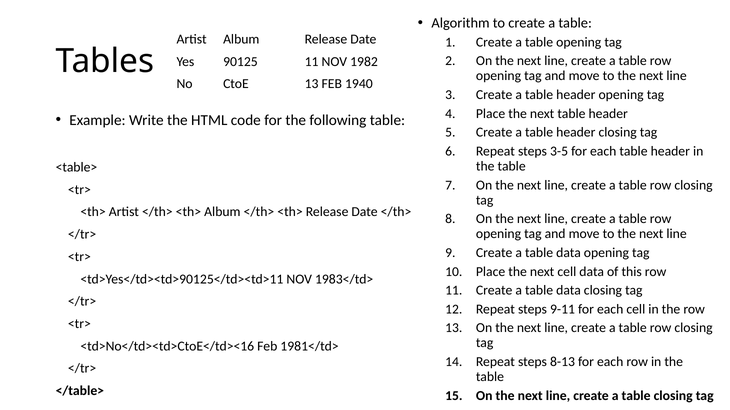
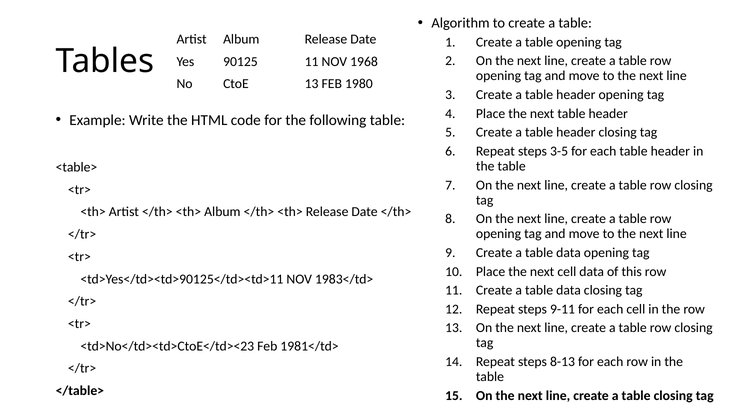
1982: 1982 -> 1968
1940: 1940 -> 1980
<td>No</td><td>CtoE</td><16: <td>No</td><td>CtoE</td><16 -> <td>No</td><td>CtoE</td><23
